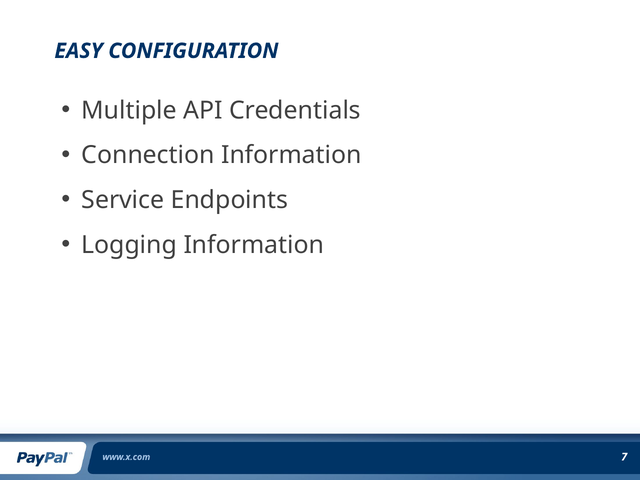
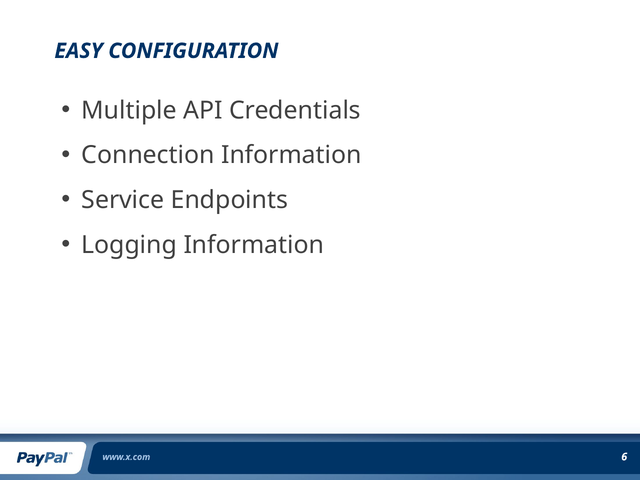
7: 7 -> 6
